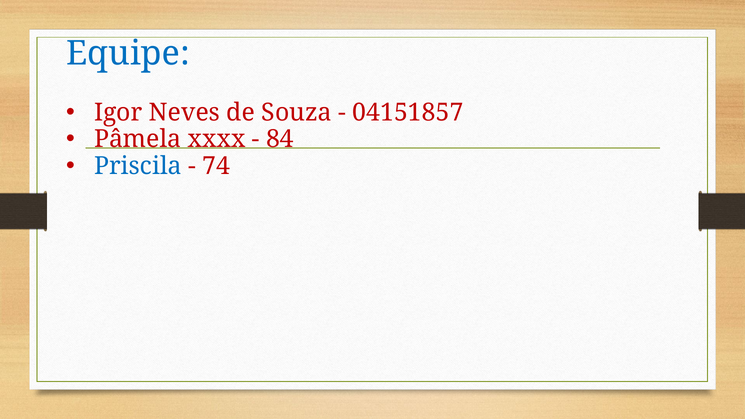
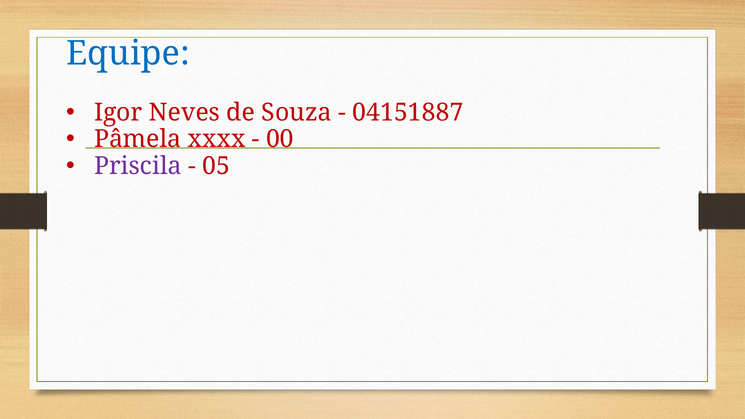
04151857: 04151857 -> 04151887
84: 84 -> 00
Priscila colour: blue -> purple
74: 74 -> 05
